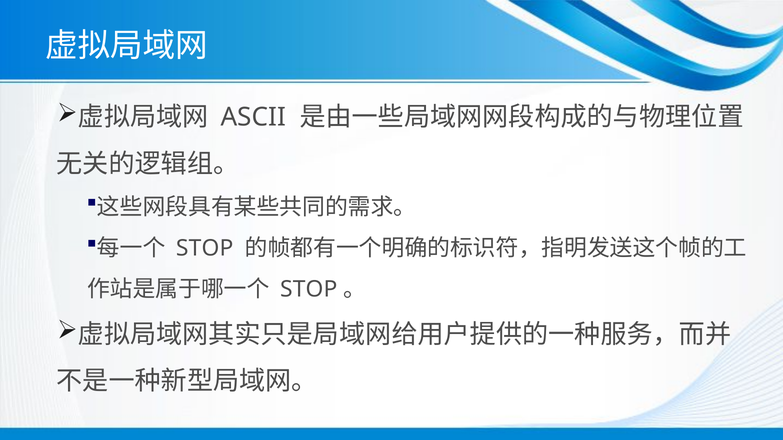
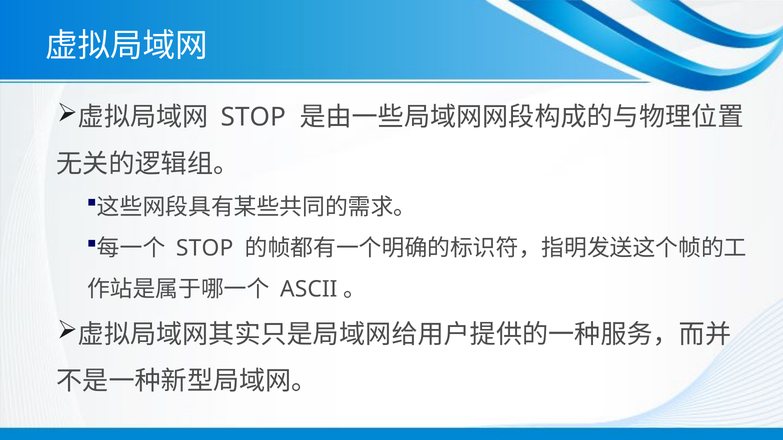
ASCII at (253, 117): ASCII -> STOP
STOP at (309, 290): STOP -> ASCII
